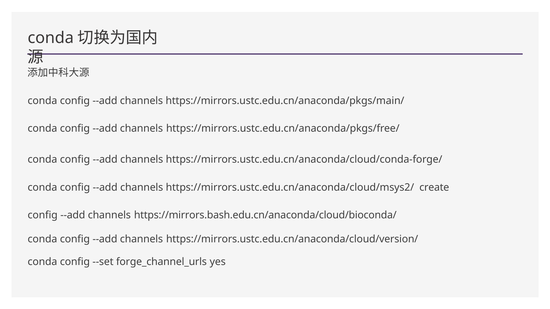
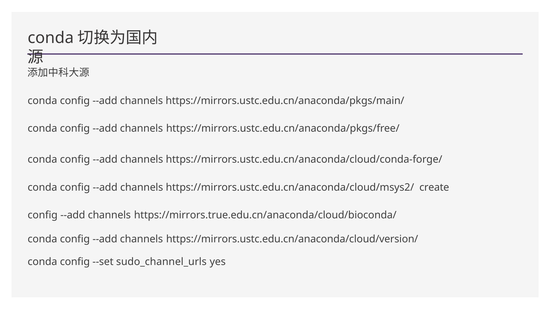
https://mirrors.bash.edu.cn/anaconda/cloud/bioconda/: https://mirrors.bash.edu.cn/anaconda/cloud/bioconda/ -> https://mirrors.true.edu.cn/anaconda/cloud/bioconda/
forge_channel_urls: forge_channel_urls -> sudo_channel_urls
